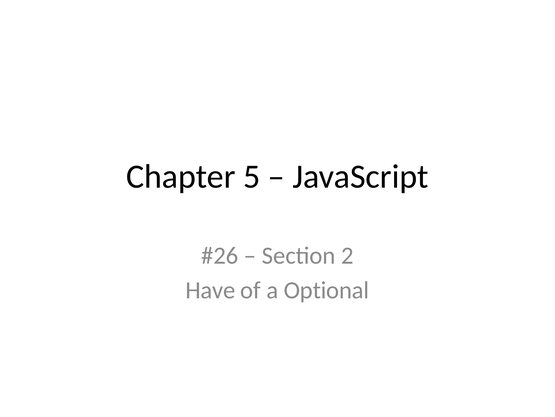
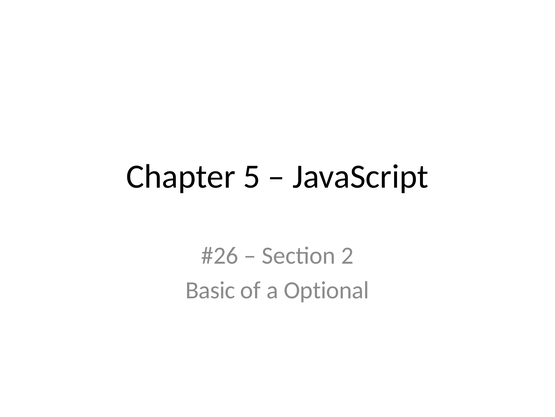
Have: Have -> Basic
